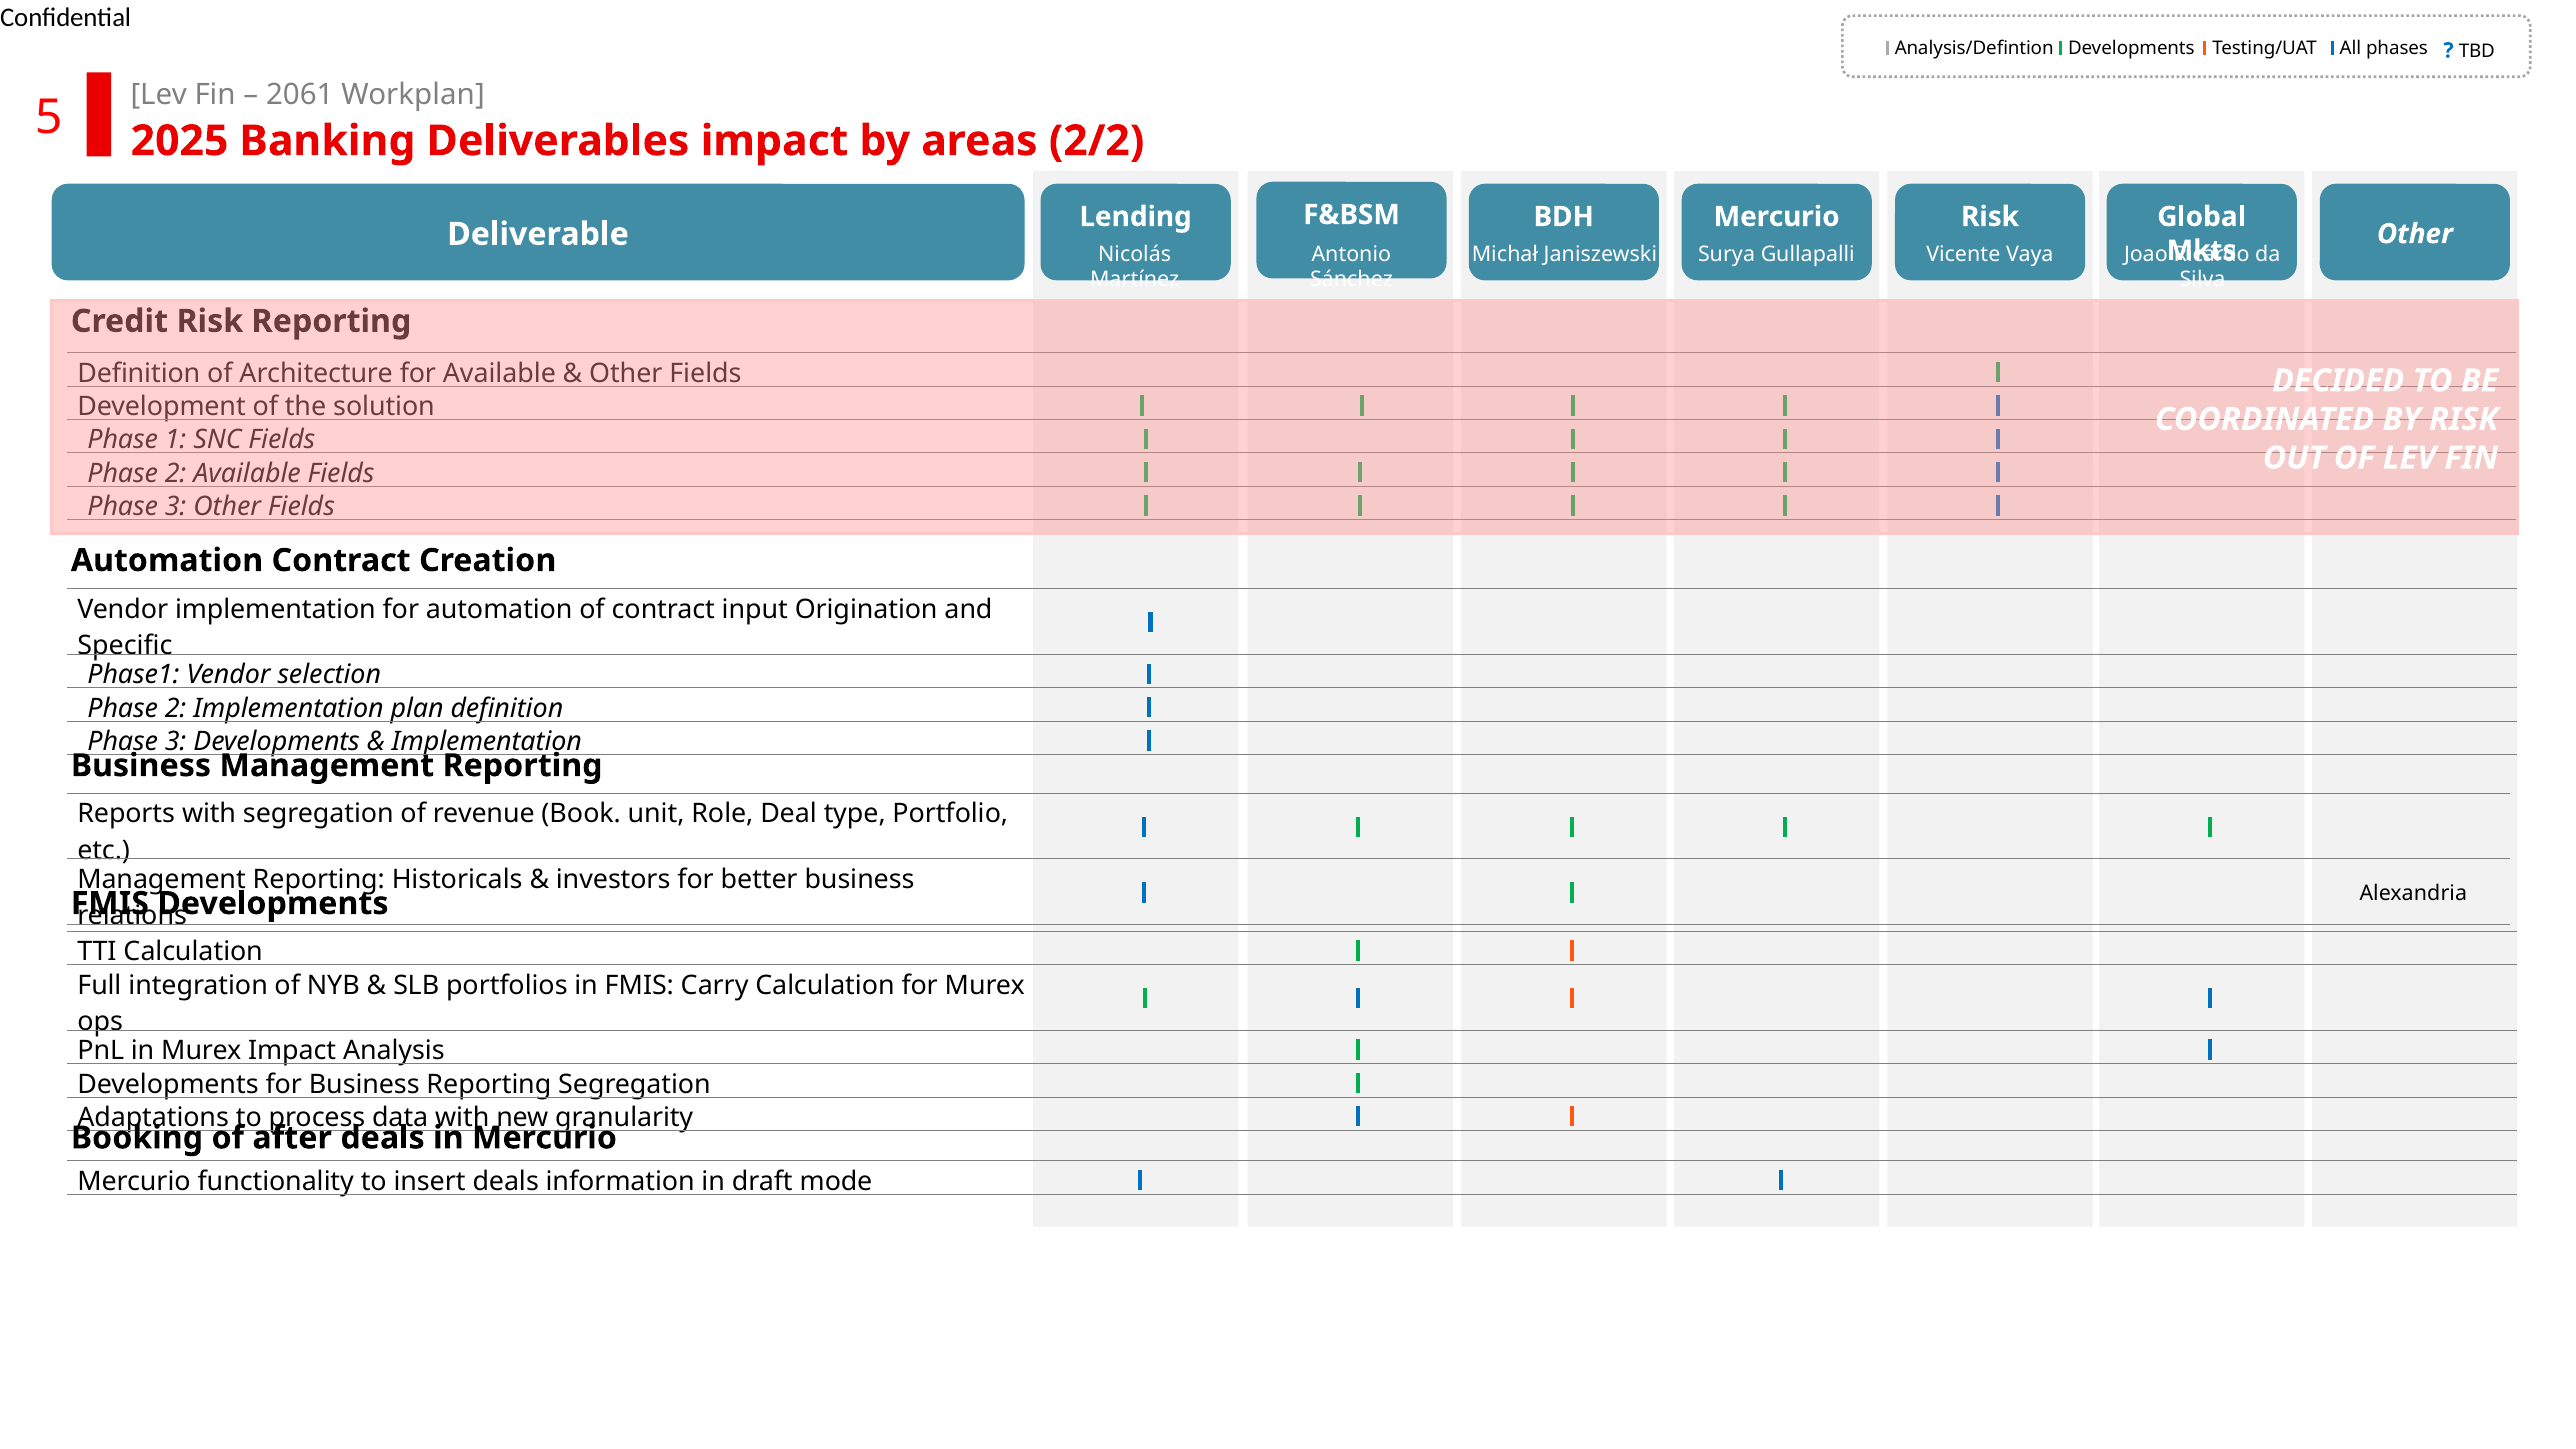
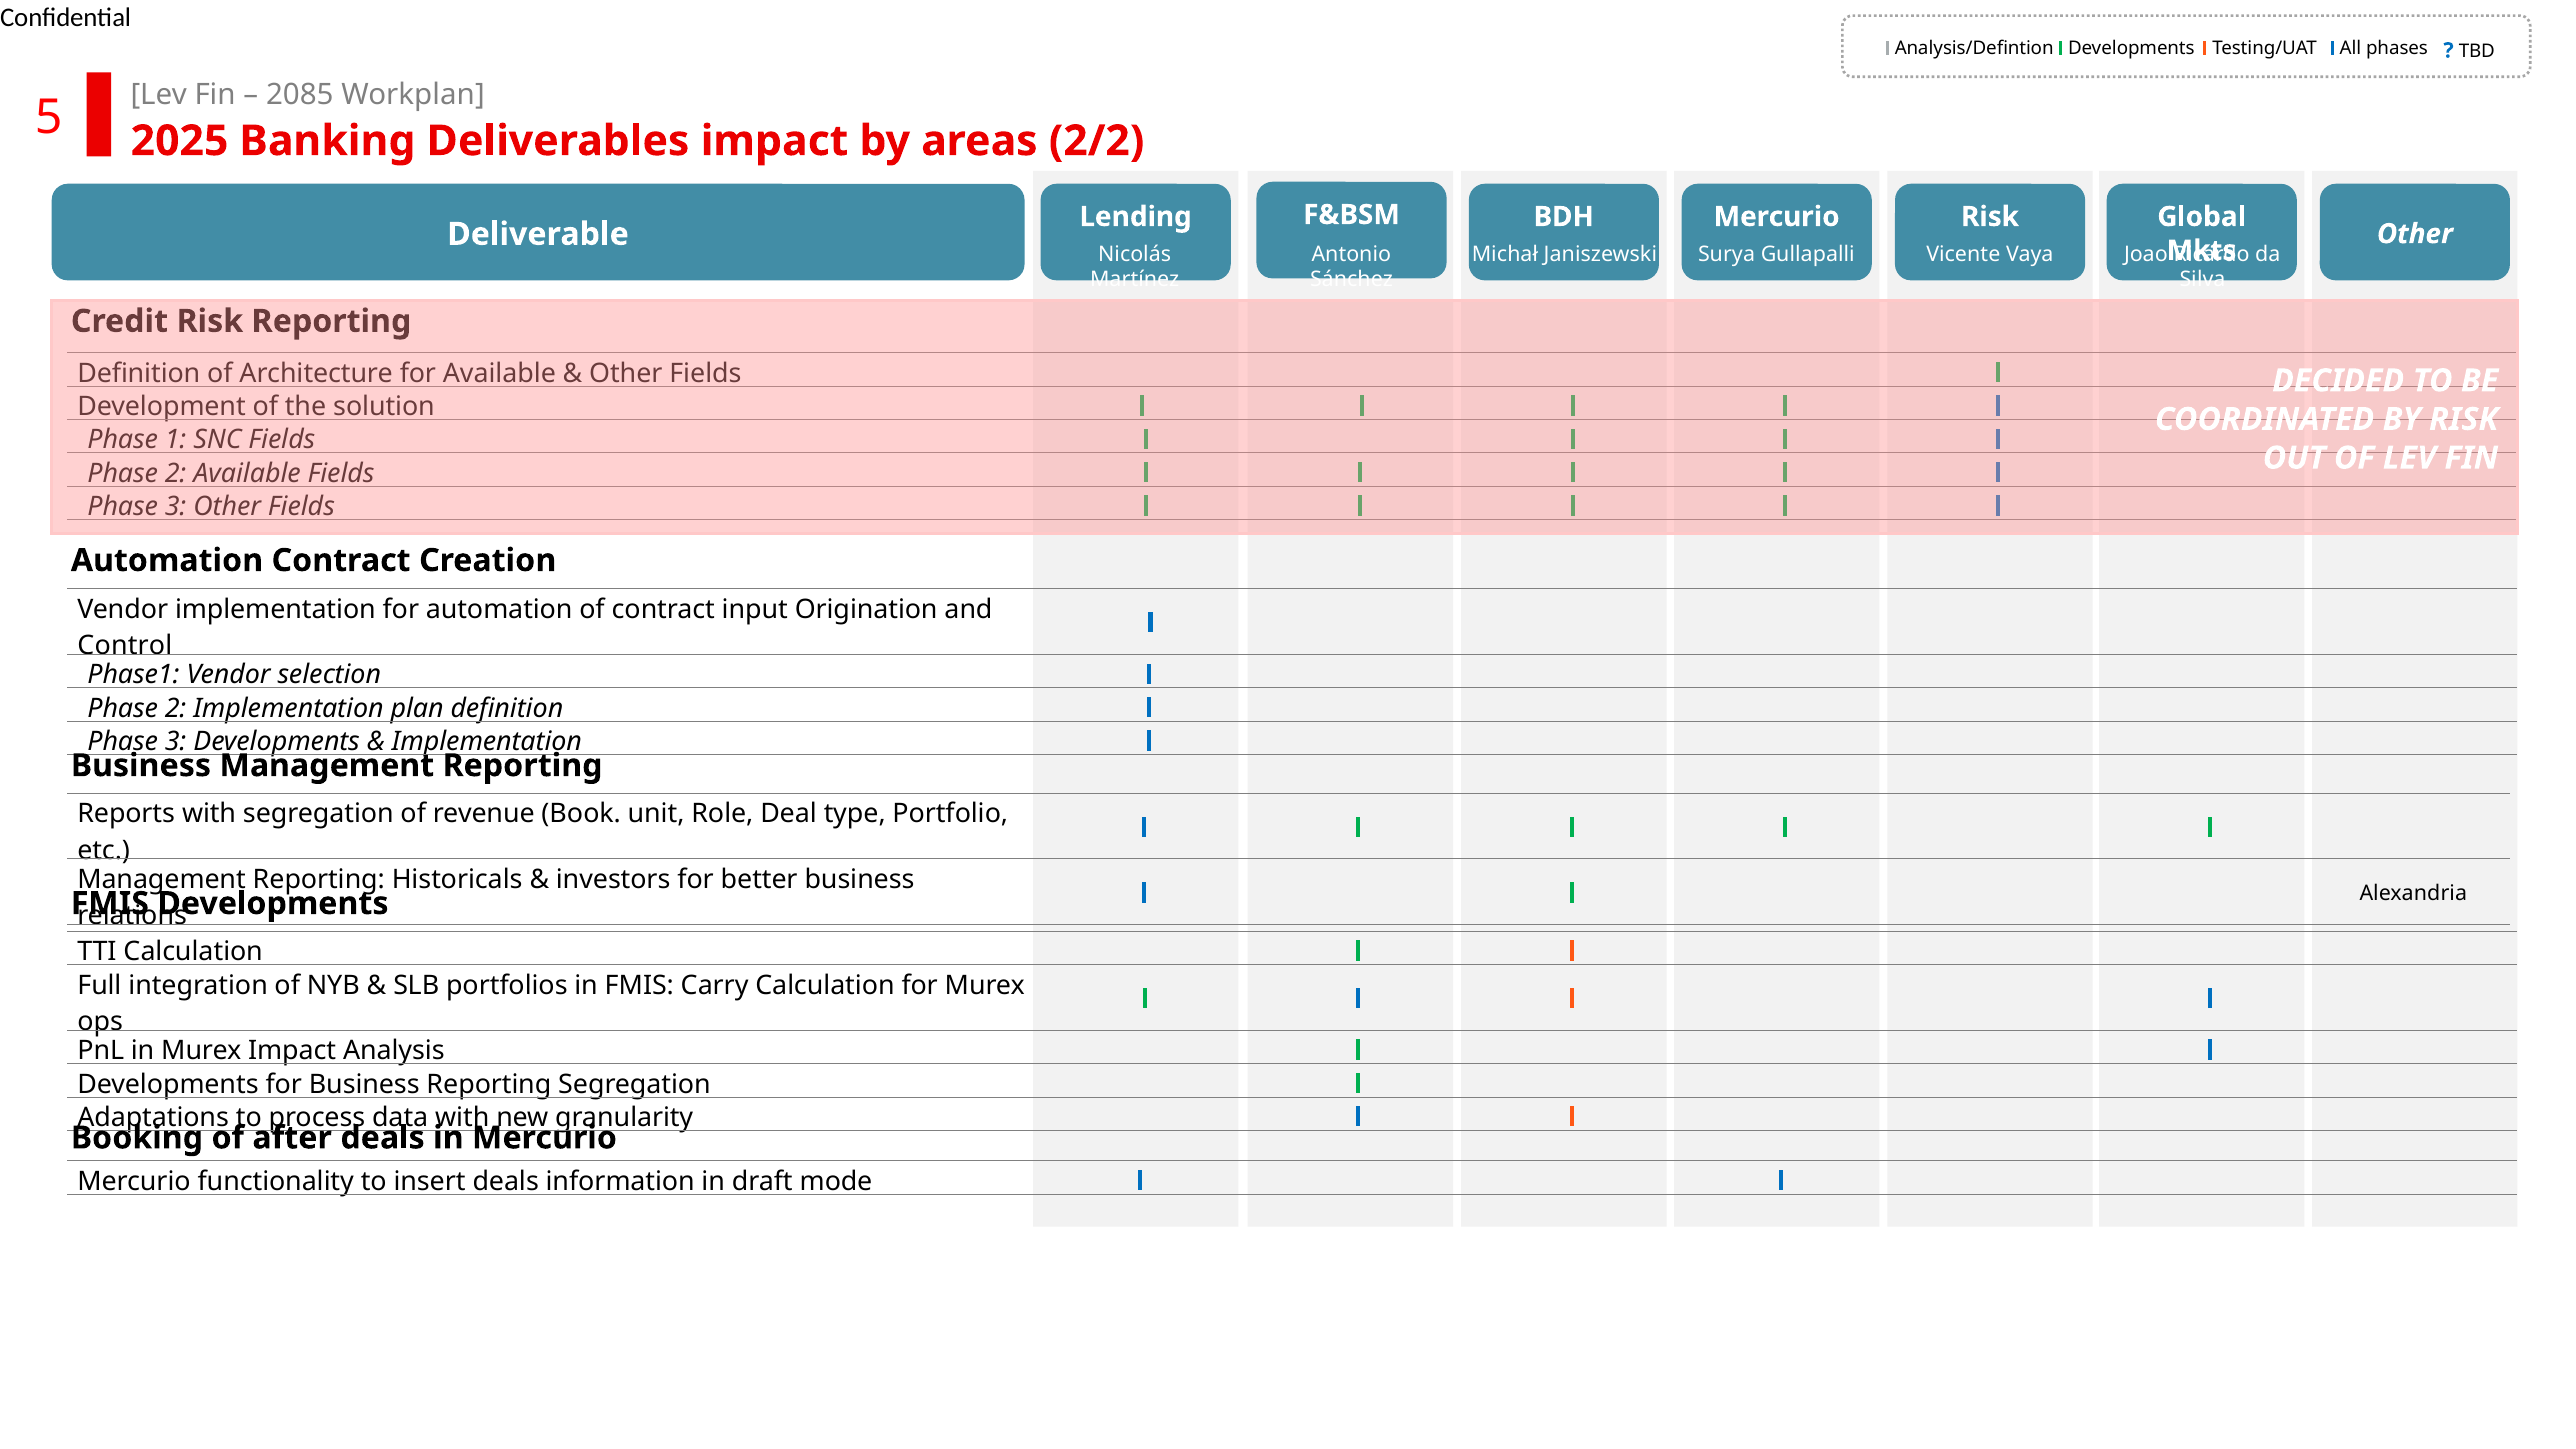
2061: 2061 -> 2085
Specific: Specific -> Control
